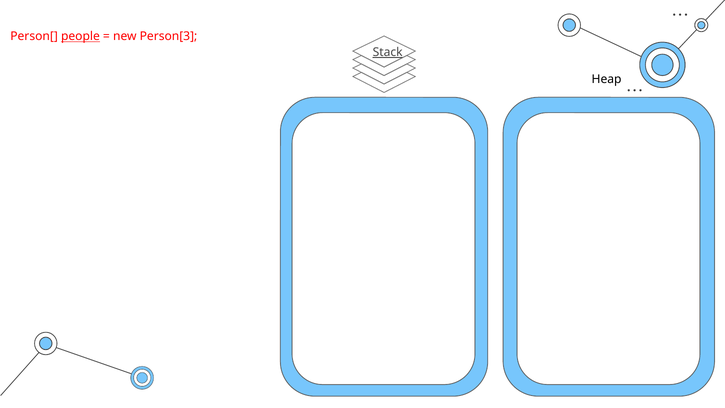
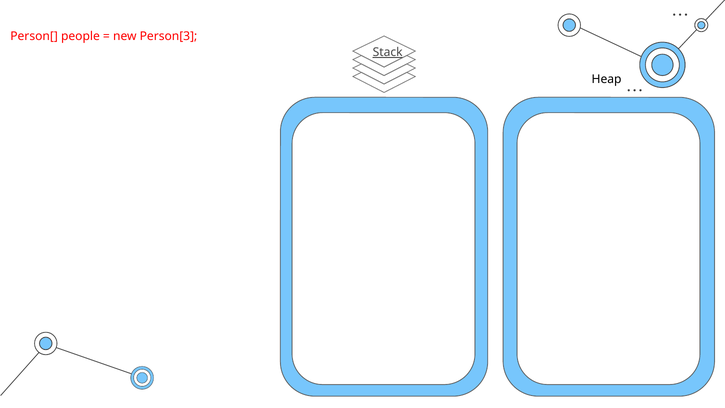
people underline: present -> none
